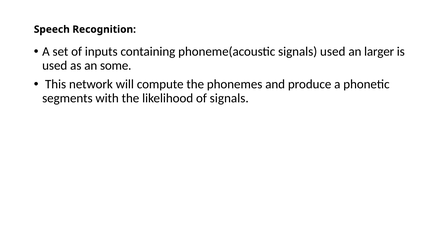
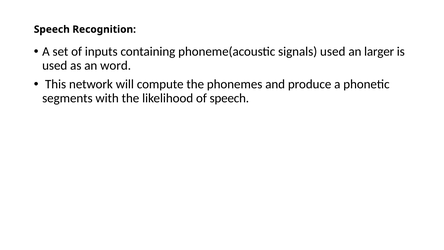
some: some -> word
of signals: signals -> speech
